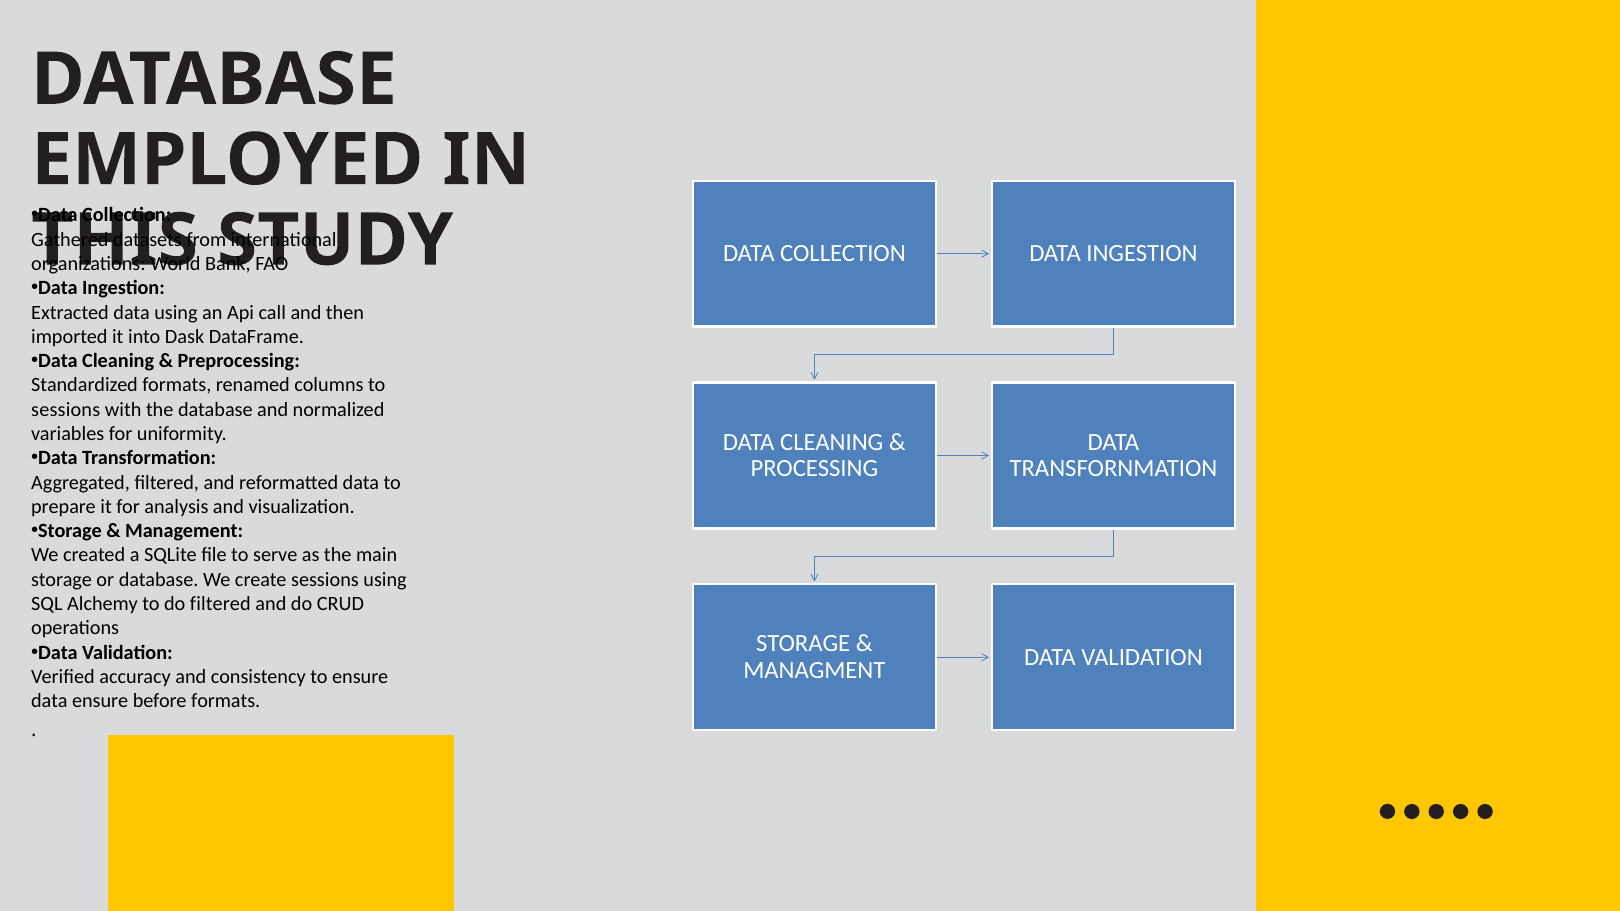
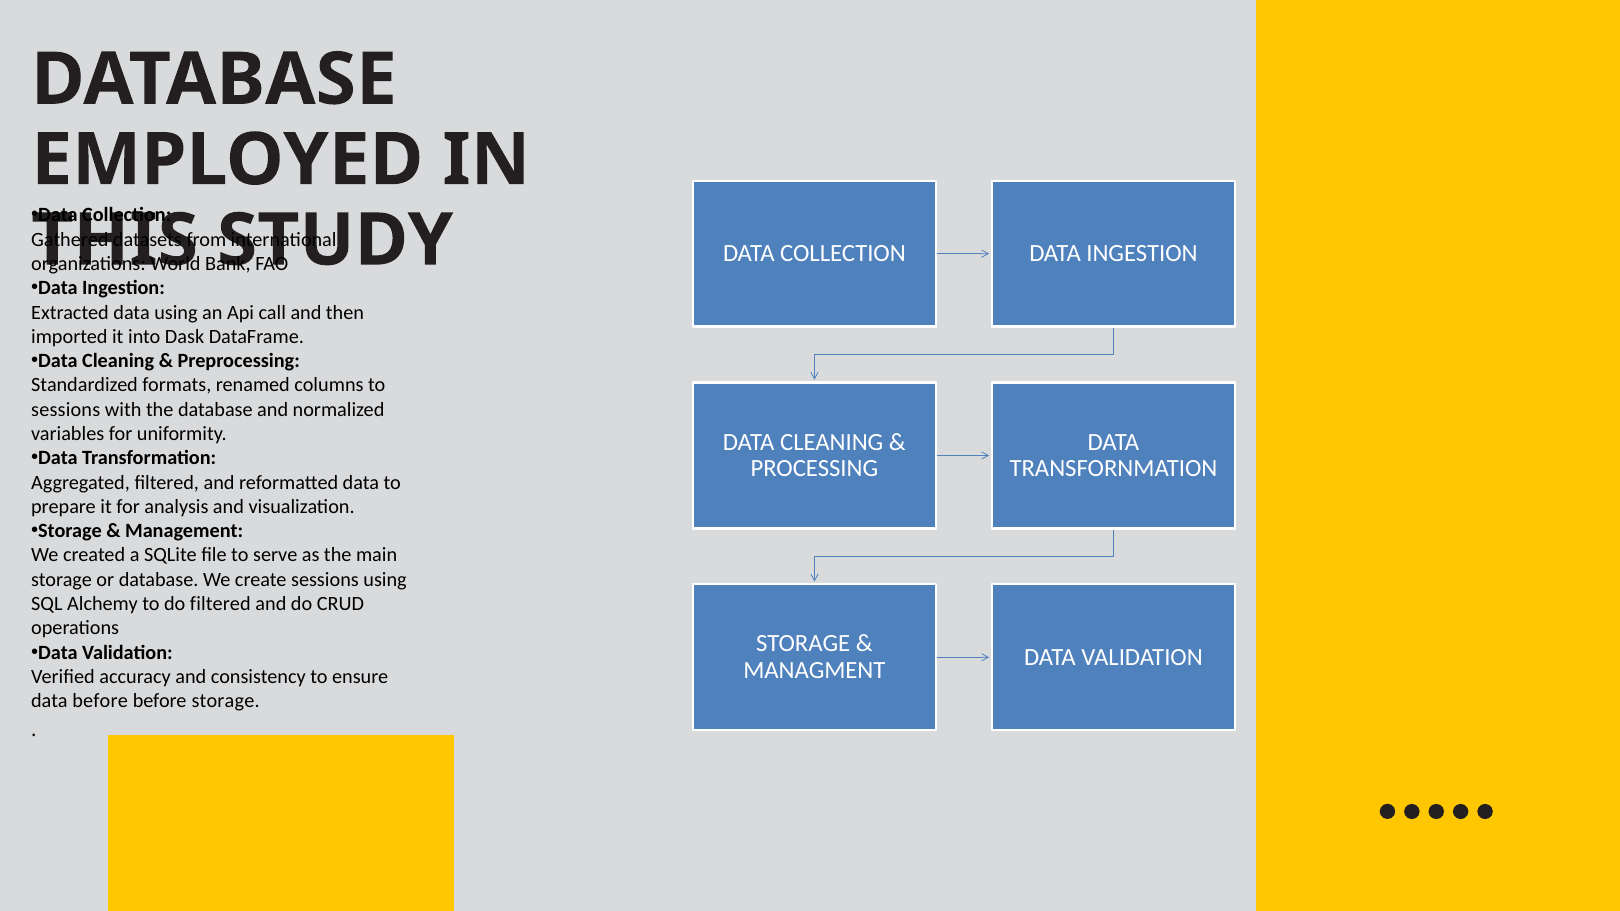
data ensure: ensure -> before
before formats: formats -> storage
